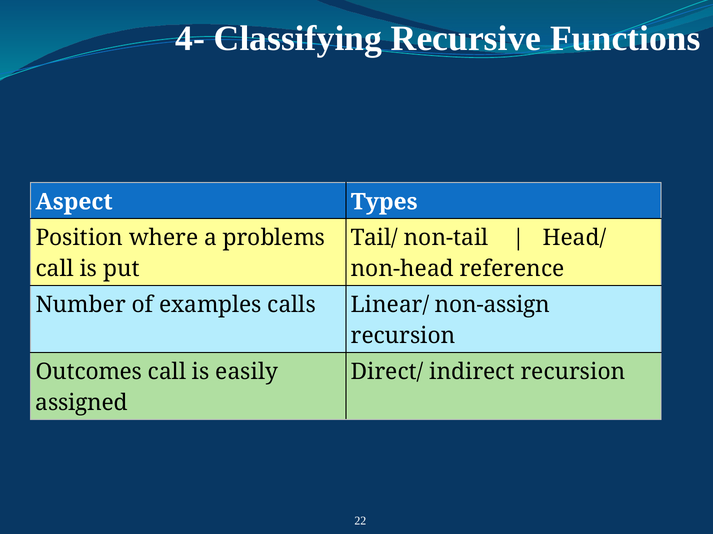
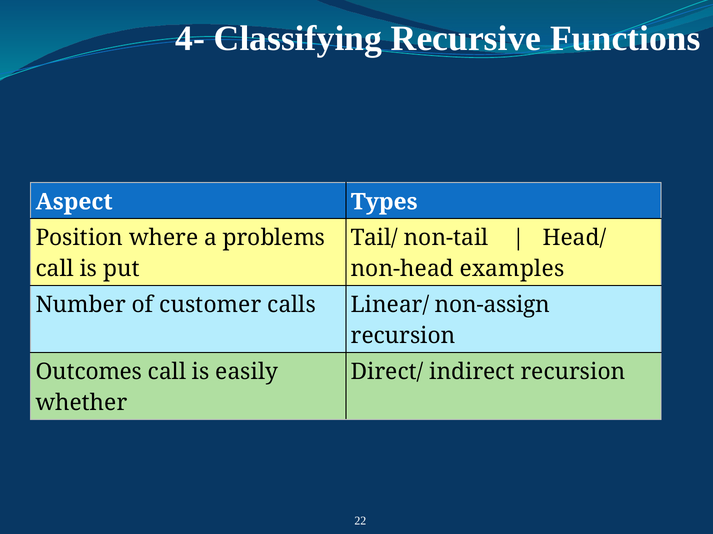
reference: reference -> examples
examples: examples -> customer
assigned: assigned -> whether
